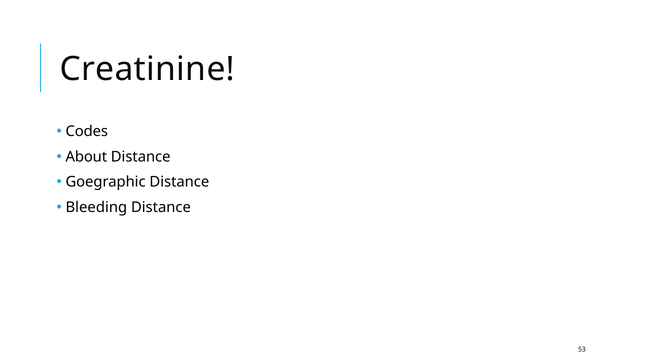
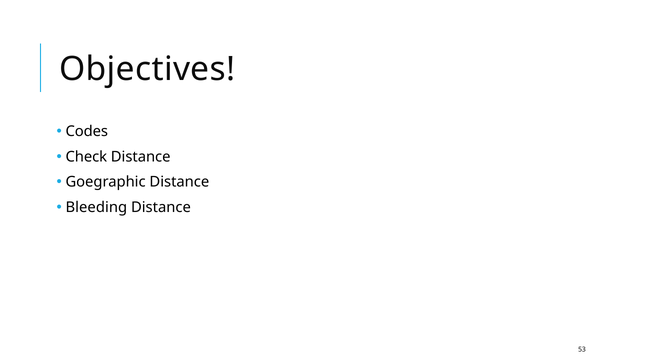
Creatinine: Creatinine -> Objectives
About: About -> Check
